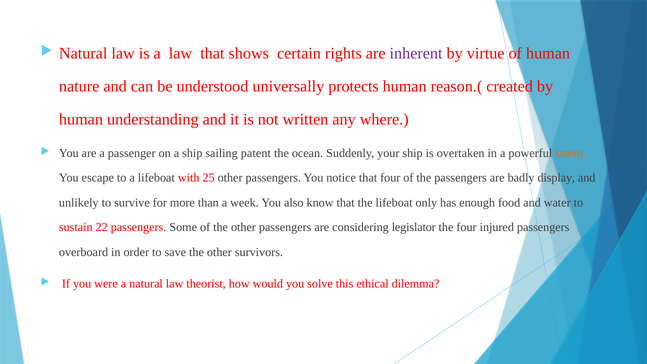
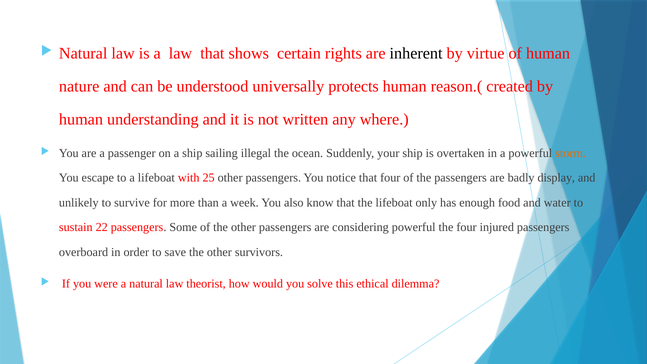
inherent colour: purple -> black
patent: patent -> illegal
considering legislator: legislator -> powerful
